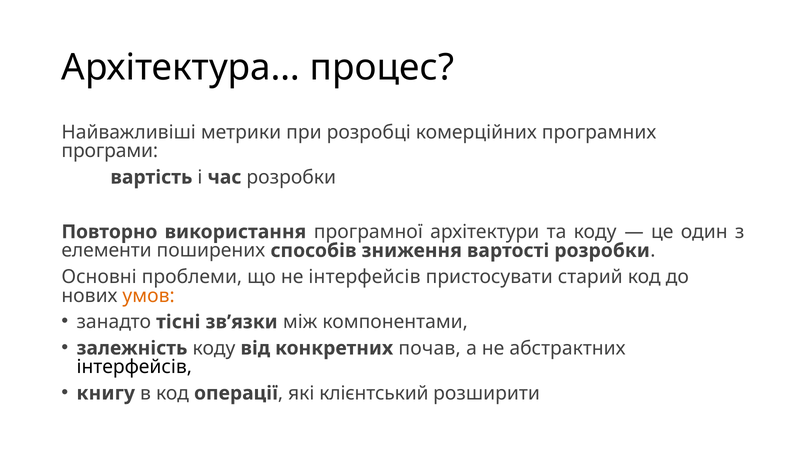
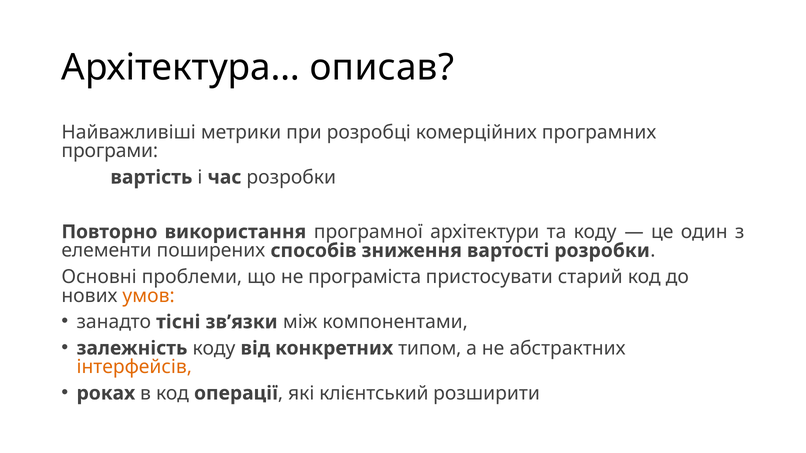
процес: процес -> описав
не інтерфейсів: інтерфейсів -> програміста
почав: почав -> типом
інтерфейсів at (134, 367) colour: black -> orange
книгу: книгу -> роках
